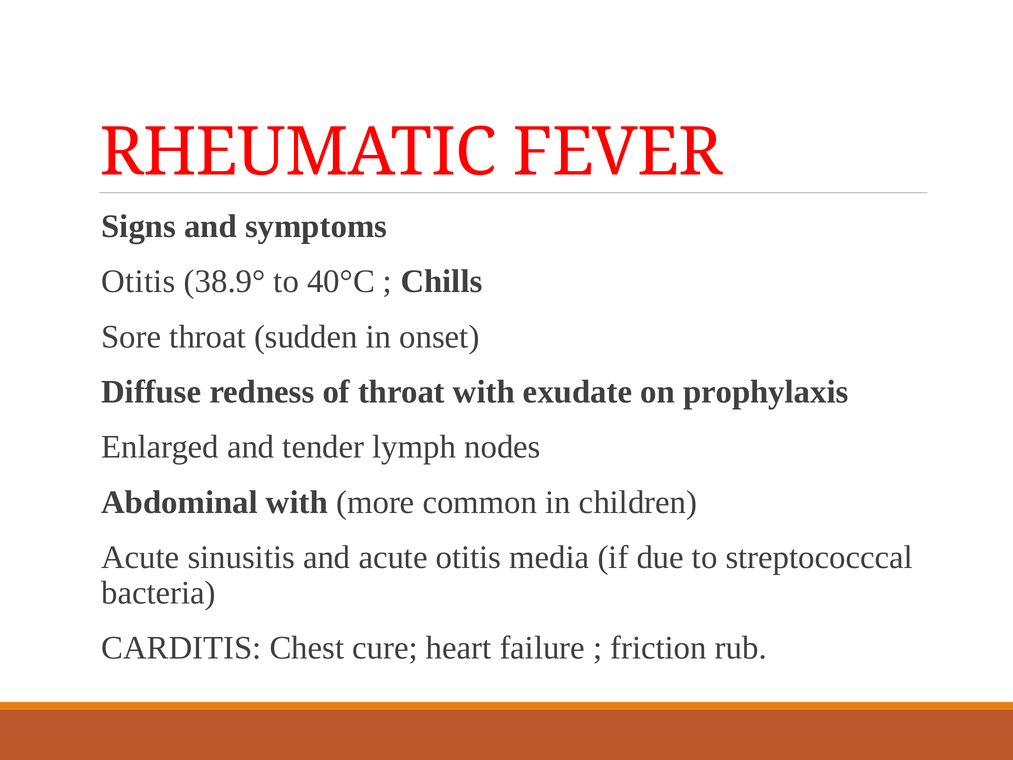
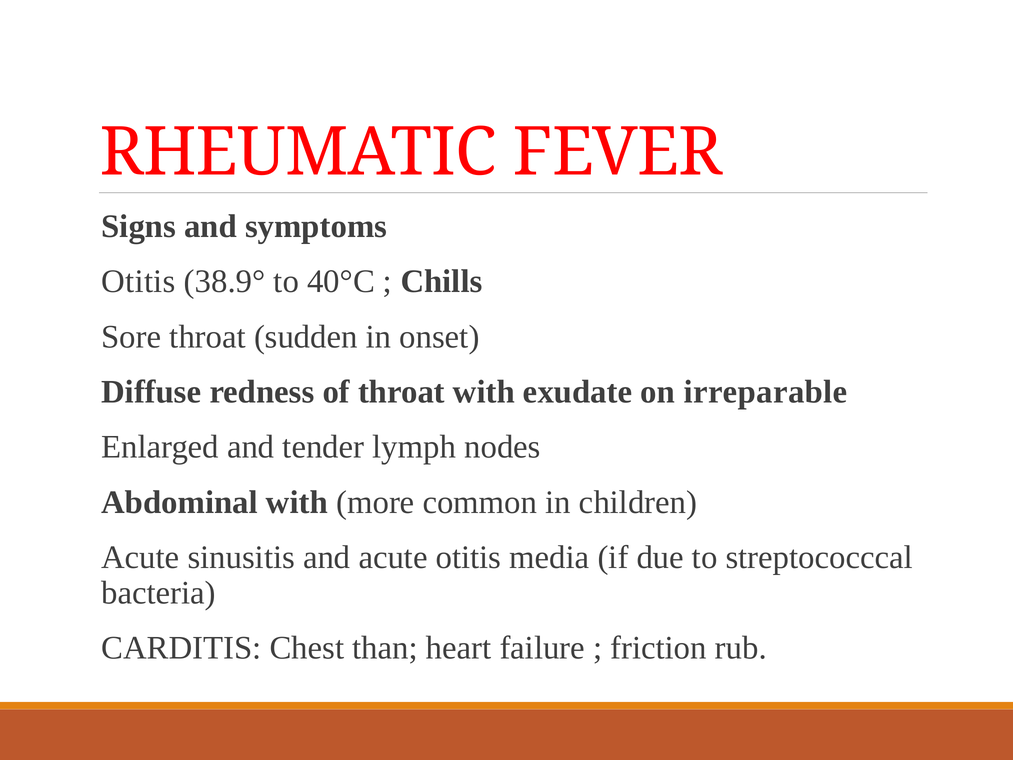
prophylaxis: prophylaxis -> irreparable
cure: cure -> than
